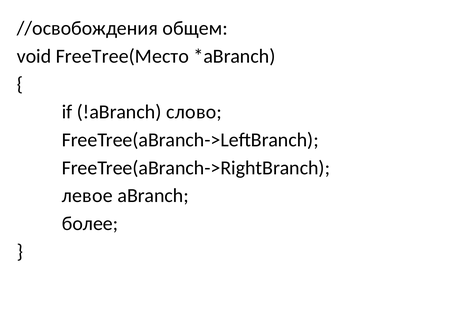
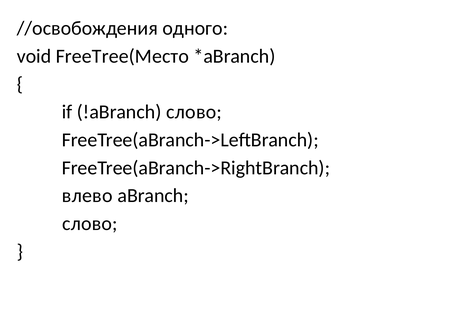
общем: общем -> одного
левое: левое -> влево
более at (90, 224): более -> слово
